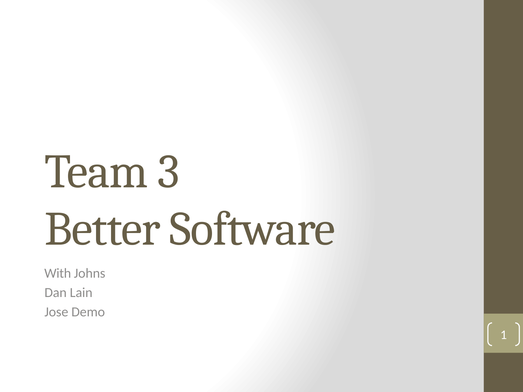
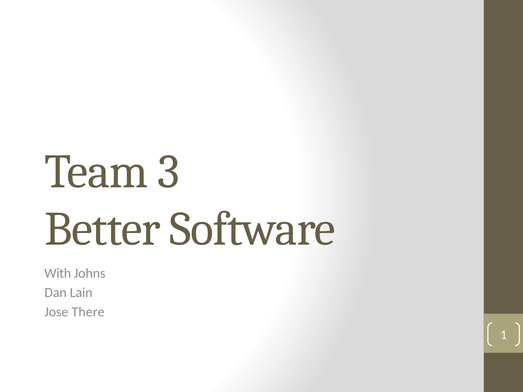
Demo: Demo -> There
